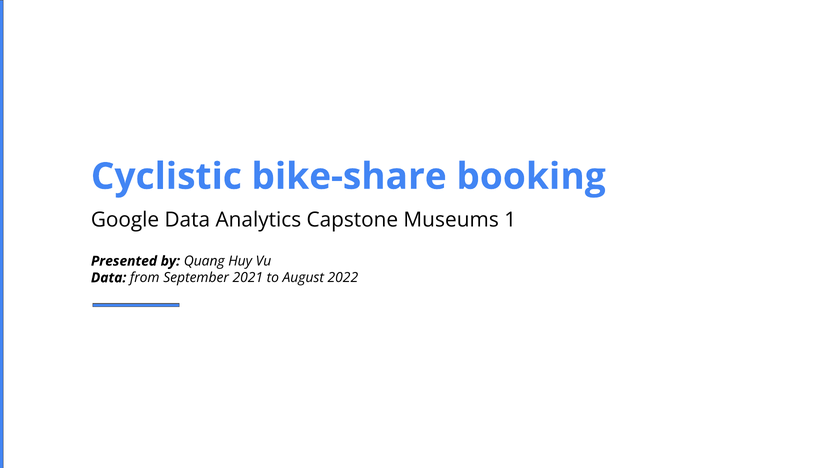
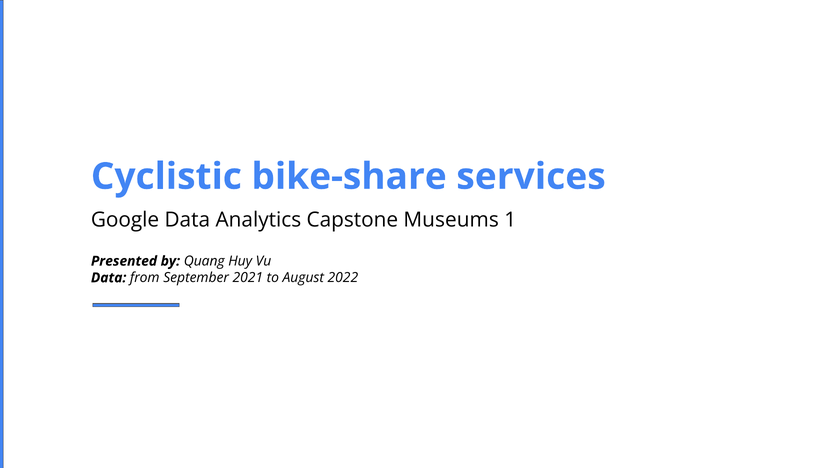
booking: booking -> services
